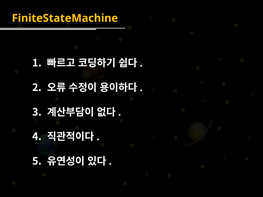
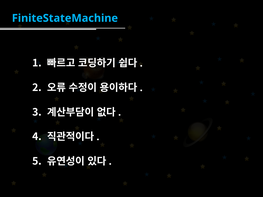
FiniteStateMachine colour: yellow -> light blue
